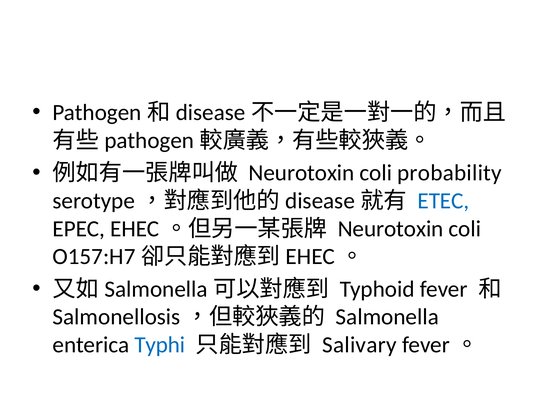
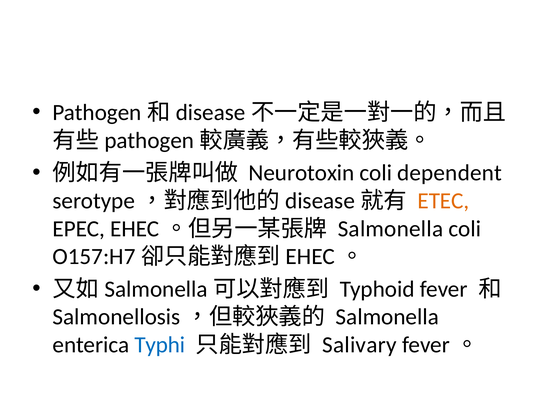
probability: probability -> dependent
ETEC colour: blue -> orange
Neurotoxin at (391, 229): Neurotoxin -> Salmonella
